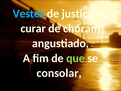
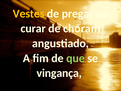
Vestes colour: light blue -> yellow
justiça: justiça -> pregar
consolar: consolar -> vingança
